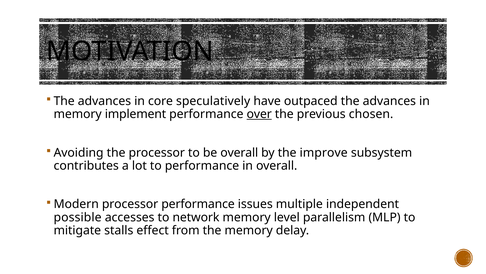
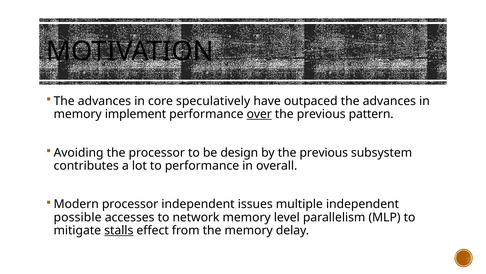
chosen: chosen -> pattern
be overall: overall -> design
by the improve: improve -> previous
processor performance: performance -> independent
stalls underline: none -> present
